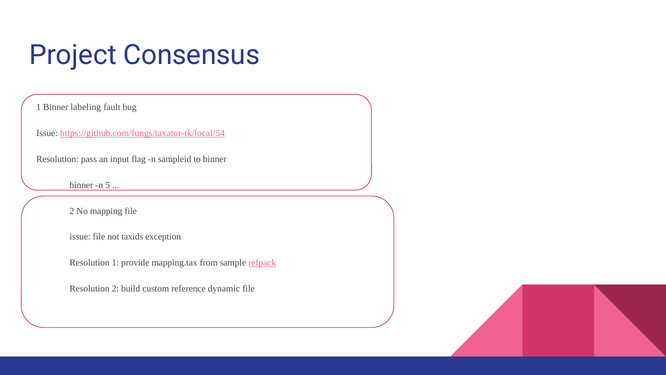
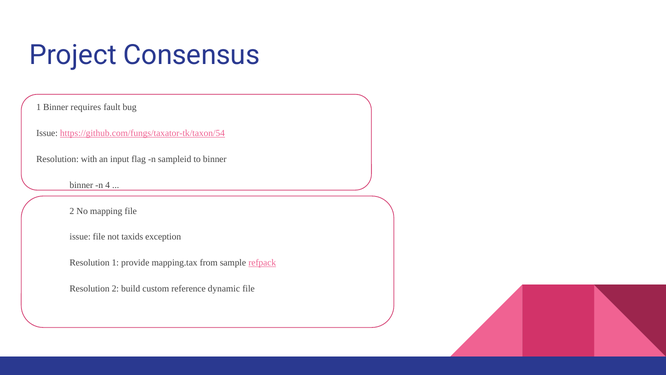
labeling: labeling -> requires
https://github.com/fungs/taxator-tk/local/54: https://github.com/fungs/taxator-tk/local/54 -> https://github.com/fungs/taxator-tk/taxon/54
pass: pass -> with
5: 5 -> 4
